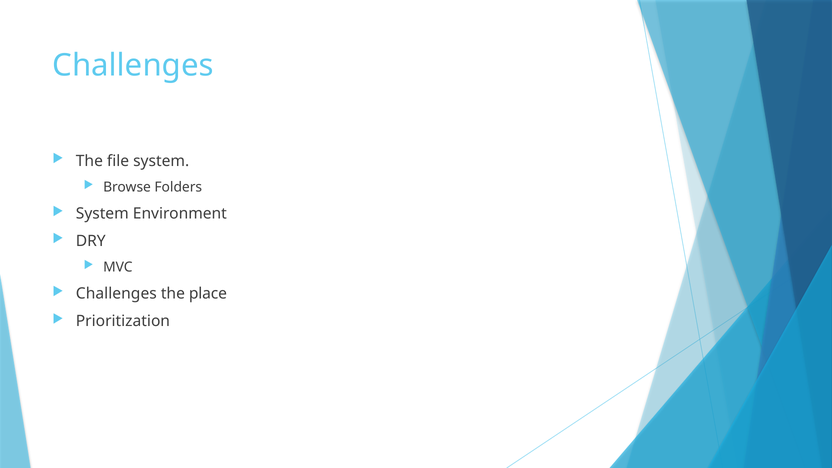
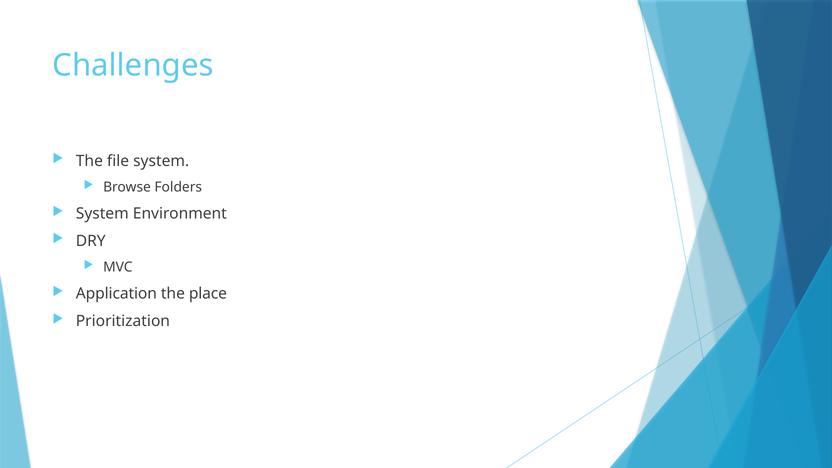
Challenges at (116, 294): Challenges -> Application
